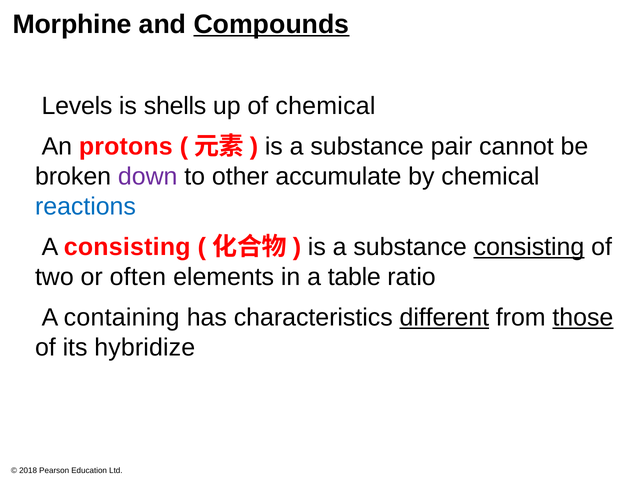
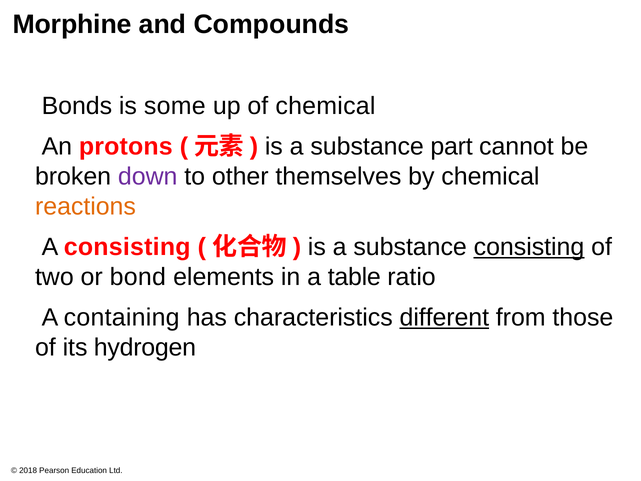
Compounds underline: present -> none
Levels: Levels -> Bonds
shells: shells -> some
pair: pair -> part
accumulate: accumulate -> themselves
reactions colour: blue -> orange
often: often -> bond
those underline: present -> none
hybridize: hybridize -> hydrogen
